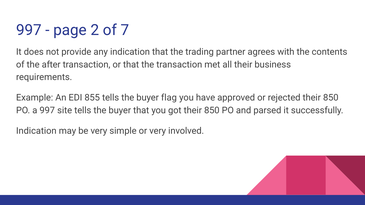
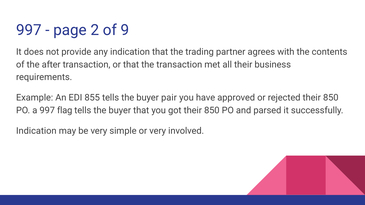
7: 7 -> 9
flag: flag -> pair
site: site -> flag
